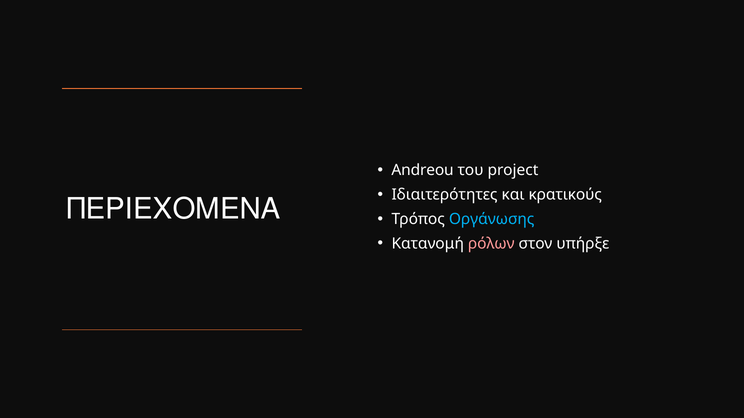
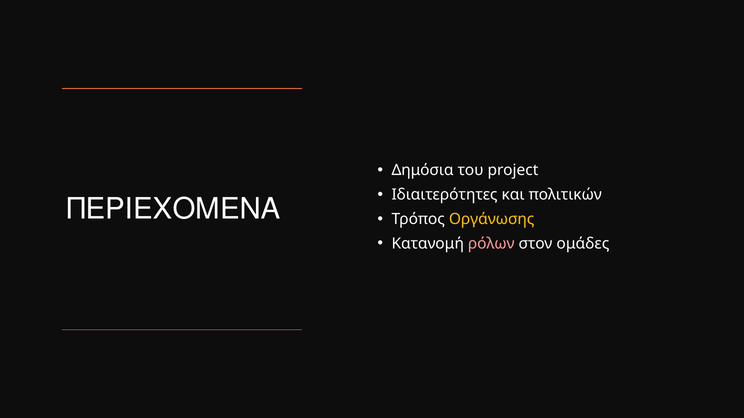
Andreou: Andreou -> Δημόσια
κρατικούς: κρατικούς -> πολιτικών
Οργάνωσης colour: light blue -> yellow
υπήρξε: υπήρξε -> ομάδες
